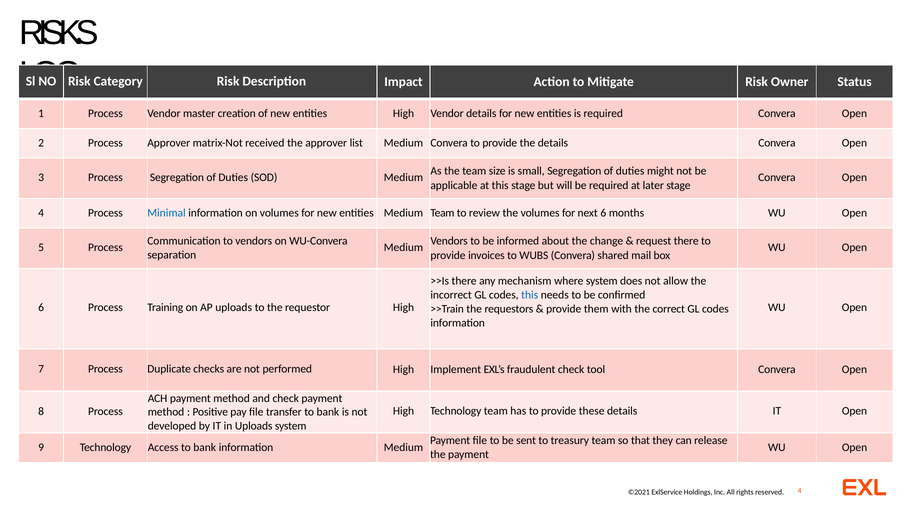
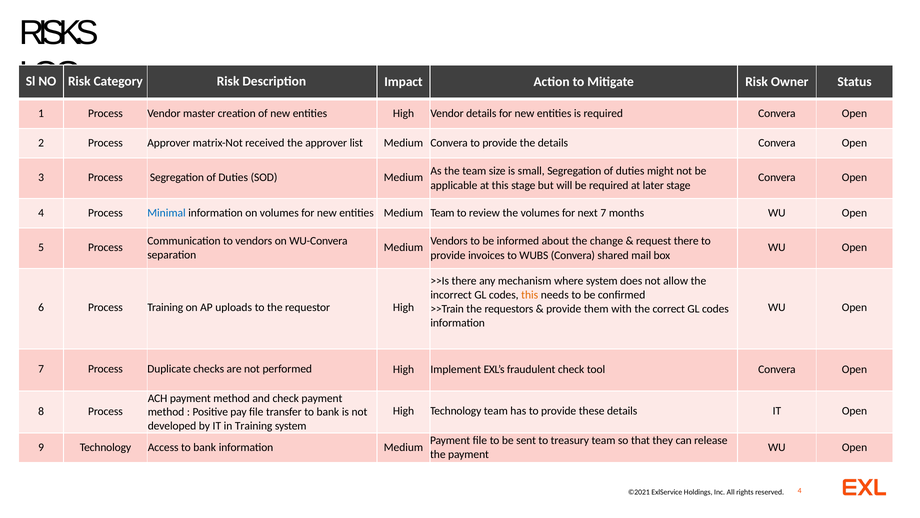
next 6: 6 -> 7
this at (530, 295) colour: blue -> orange
in Uploads: Uploads -> Training
